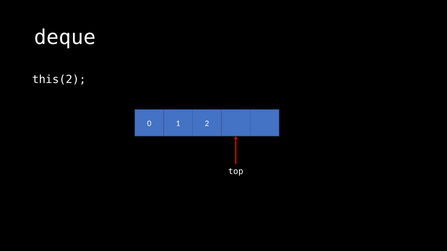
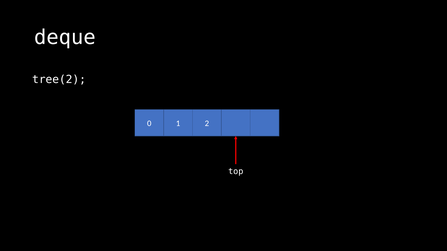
this(2: this(2 -> tree(2
